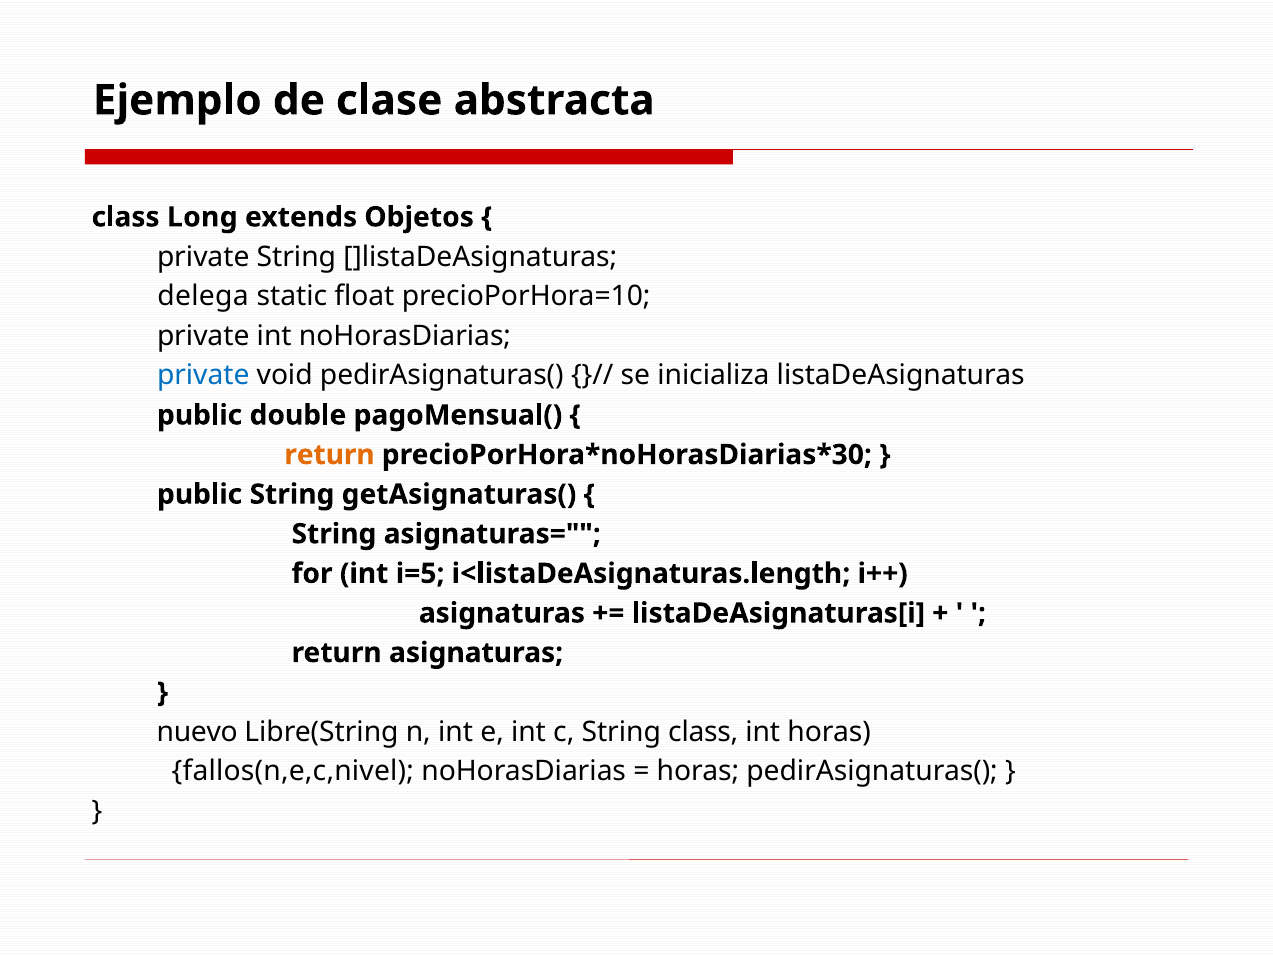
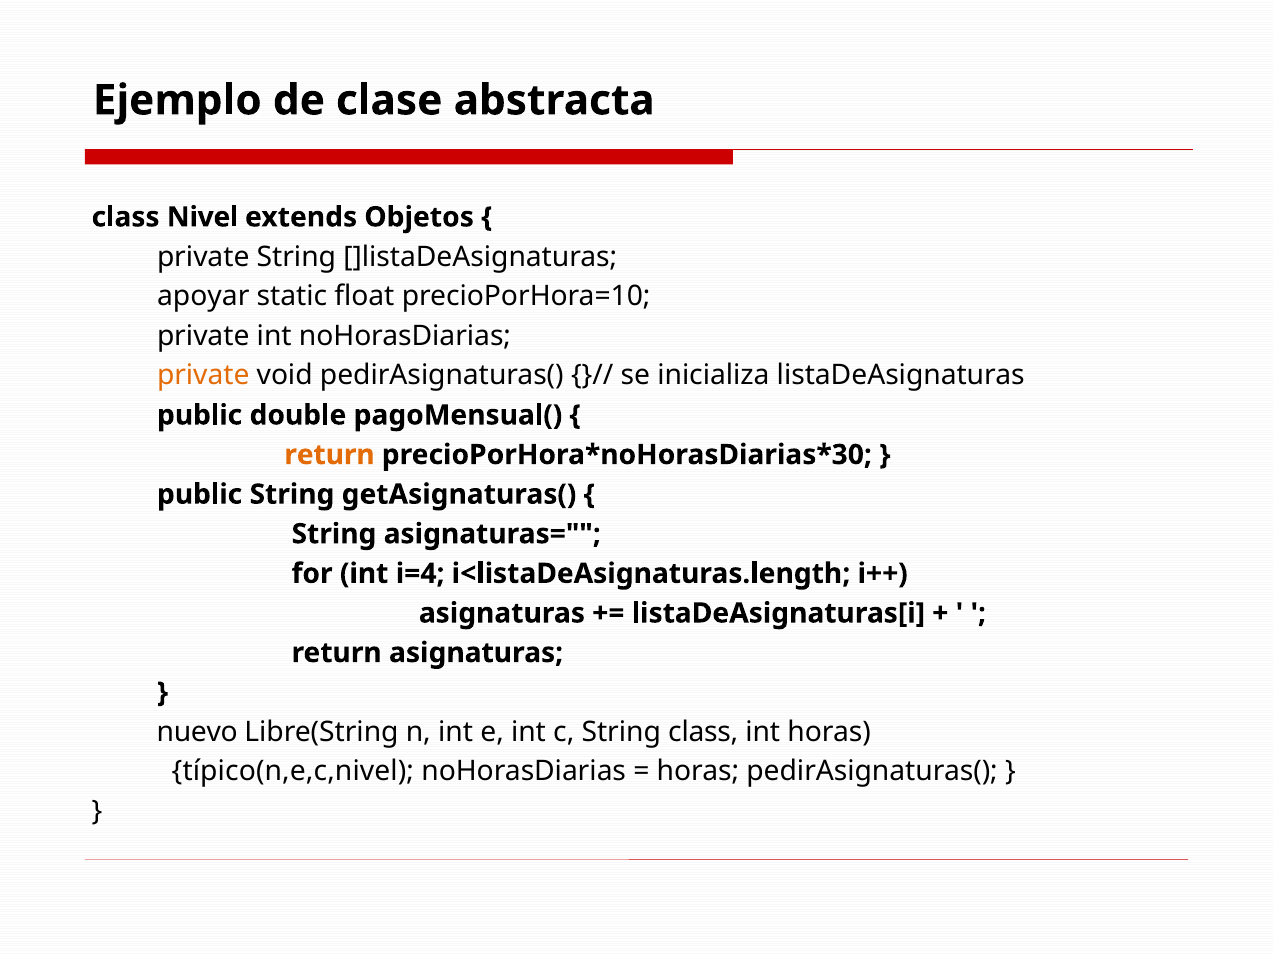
Long: Long -> Nivel
delega: delega -> apoyar
private at (203, 375) colour: blue -> orange
i=5: i=5 -> i=4
fallos(n,e,c,nivel: fallos(n,e,c,nivel -> típico(n,e,c,nivel
